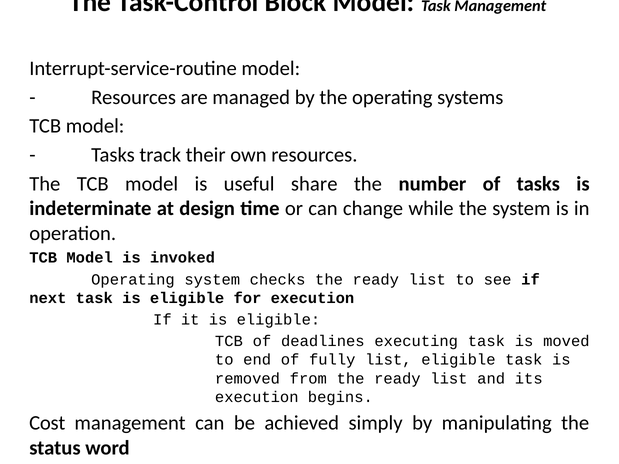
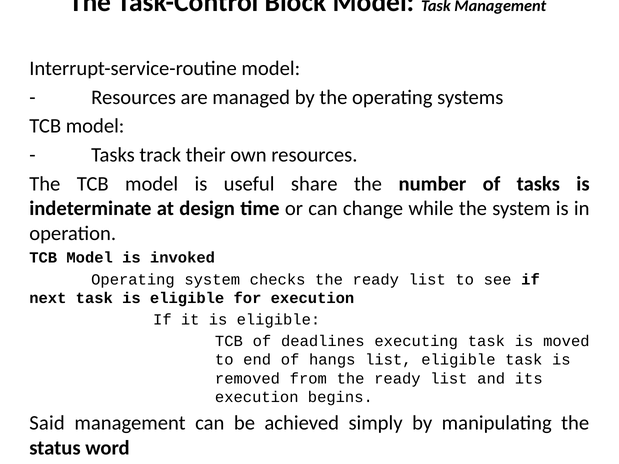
fully: fully -> hangs
Cost: Cost -> Said
